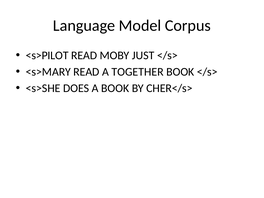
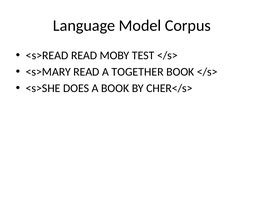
<s>PILOT: <s>PILOT -> <s>READ
JUST: JUST -> TEST
